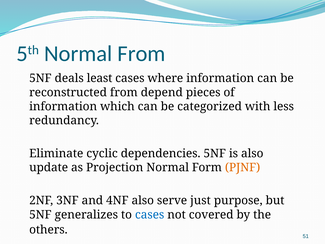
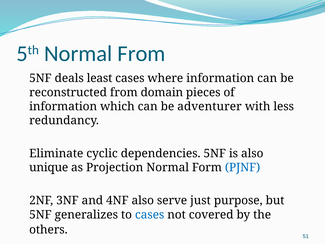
depend: depend -> domain
categorized: categorized -> adventurer
update: update -> unique
PJNF colour: orange -> blue
